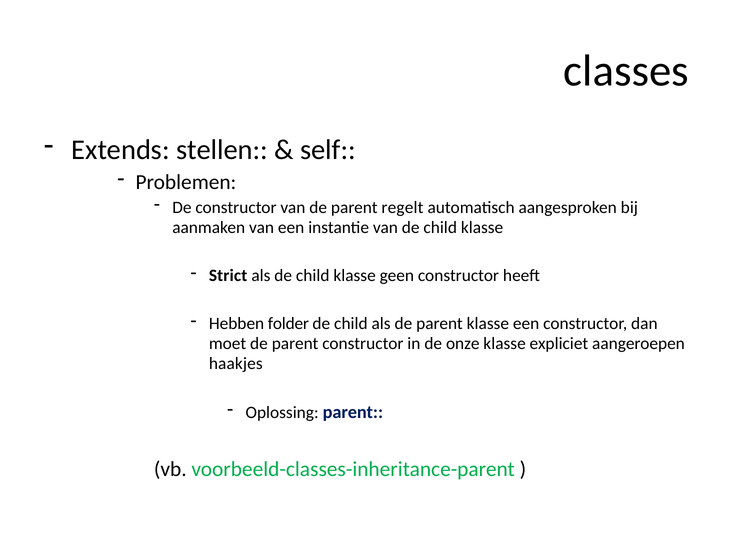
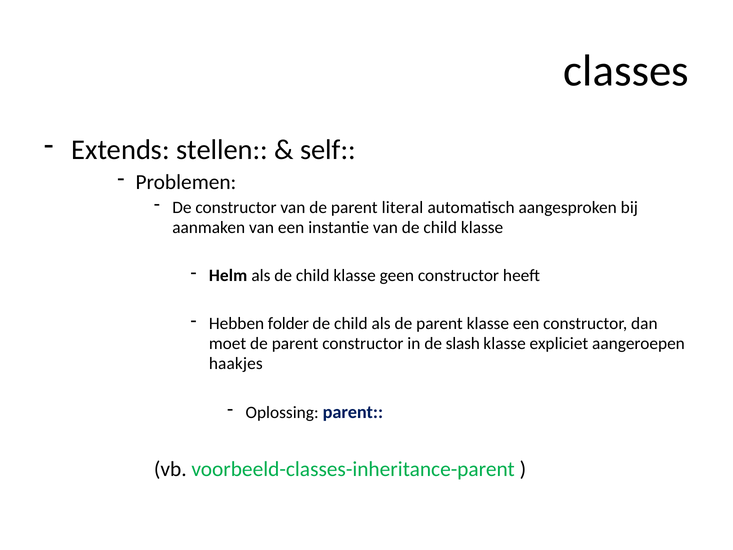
regelt: regelt -> literal
Strict: Strict -> Helm
onze: onze -> slash
